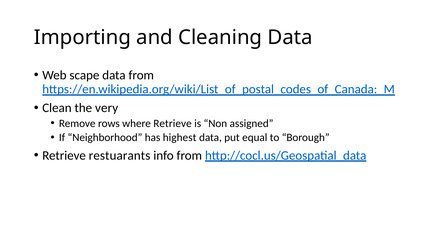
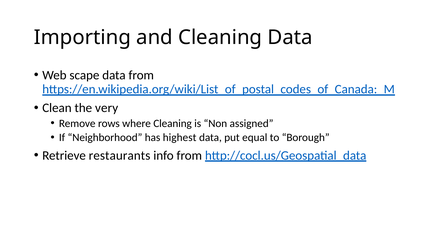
where Retrieve: Retrieve -> Cleaning
restuarants: restuarants -> restaurants
